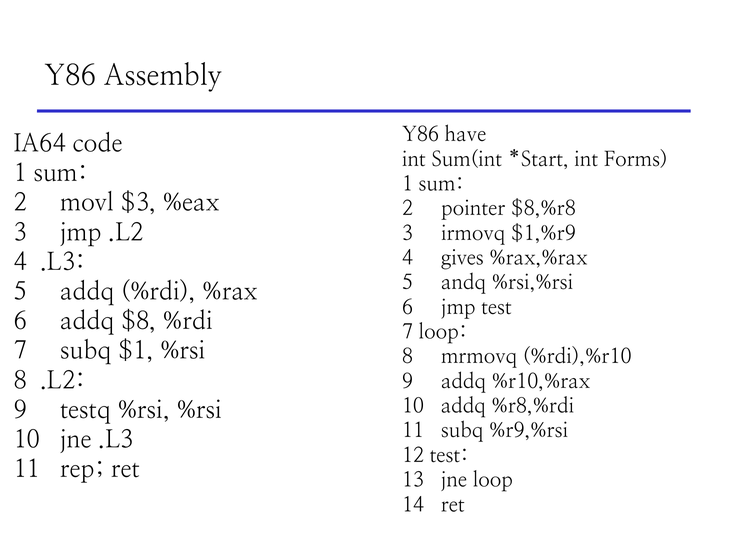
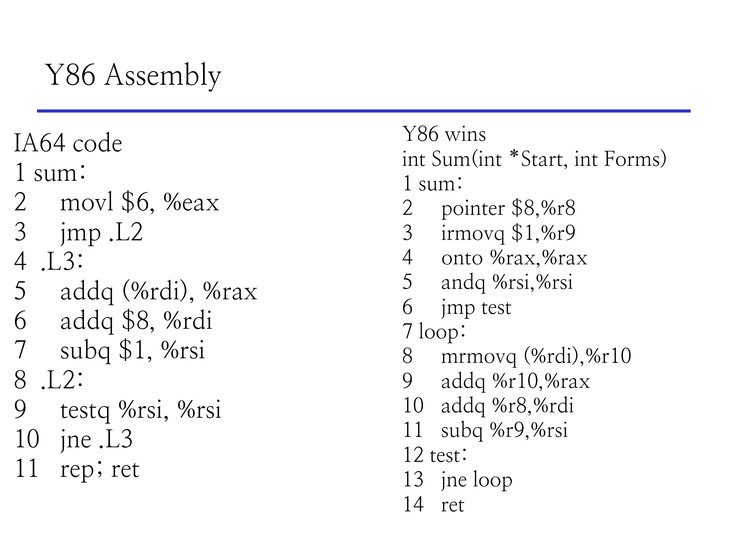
have: have -> wins
$3: $3 -> $6
gives: gives -> onto
